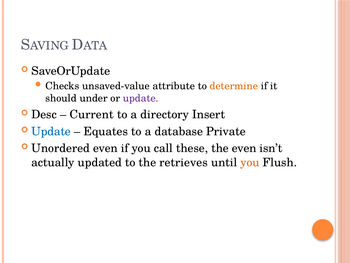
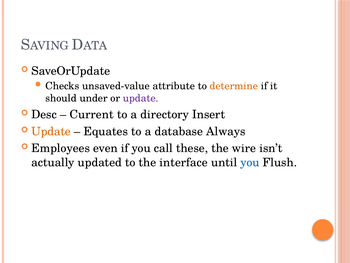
Update at (51, 131) colour: blue -> orange
Private: Private -> Always
Unordered: Unordered -> Employees
the even: even -> wire
retrieves: retrieves -> interface
you at (250, 162) colour: orange -> blue
